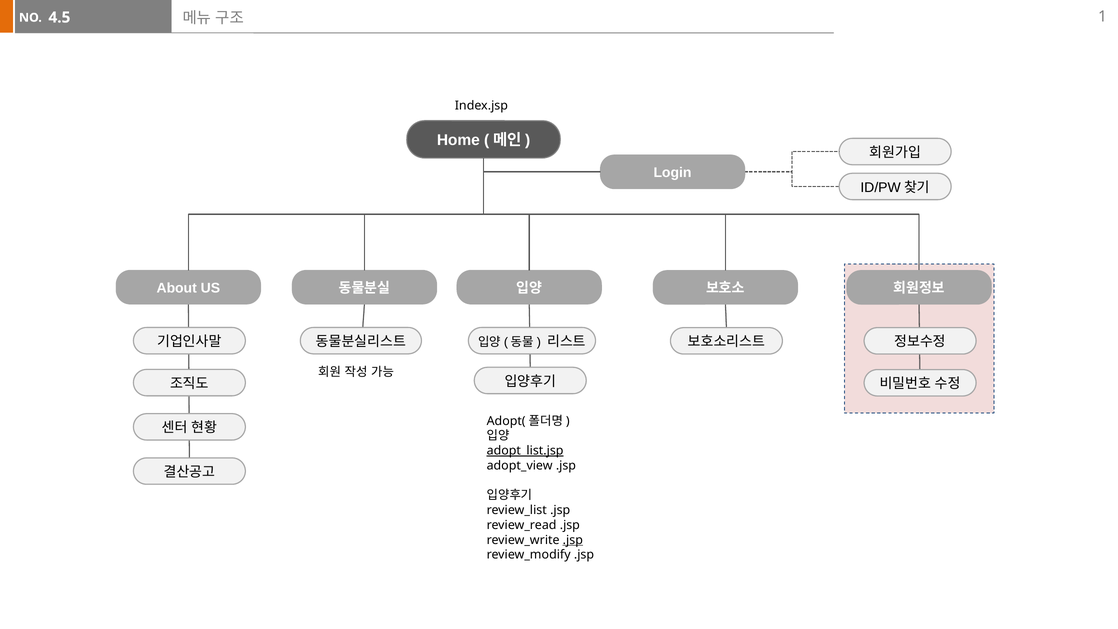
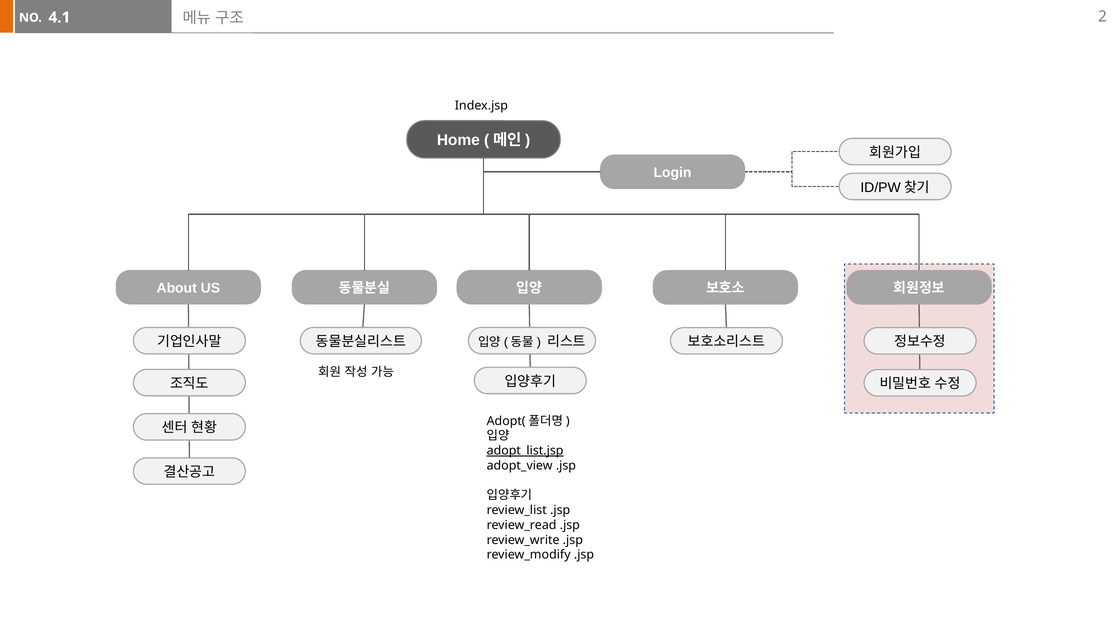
4.5: 4.5 -> 4.1
1: 1 -> 2
.jsp at (573, 540) underline: present -> none
